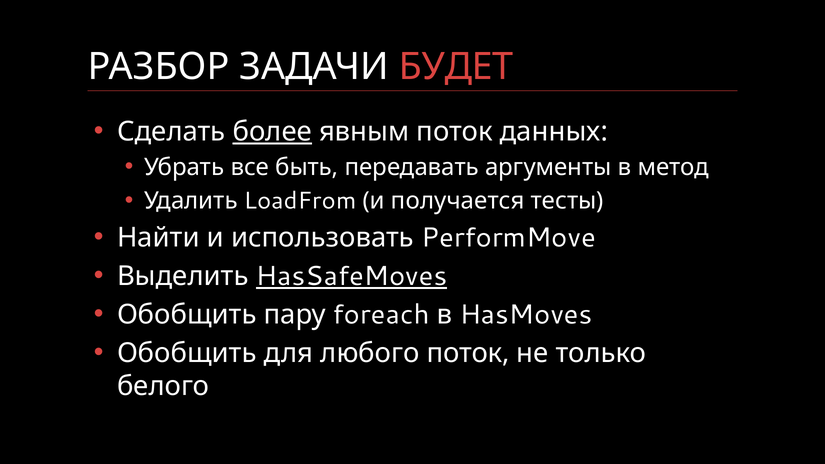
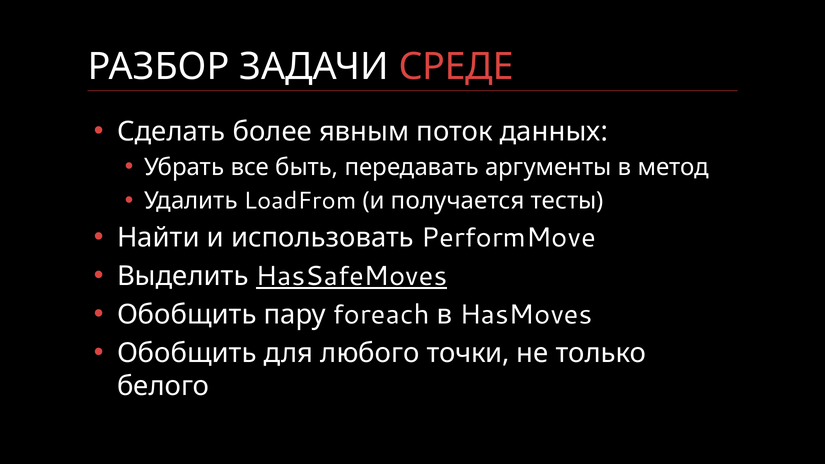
БУДЕТ: БУДЕТ -> СРЕДЕ
более underline: present -> none
любого поток: поток -> точки
